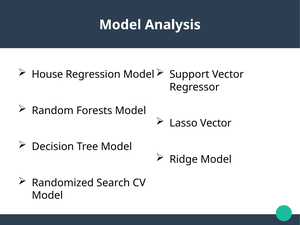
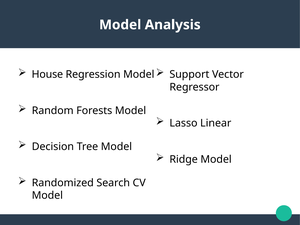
Lasso Vector: Vector -> Linear
